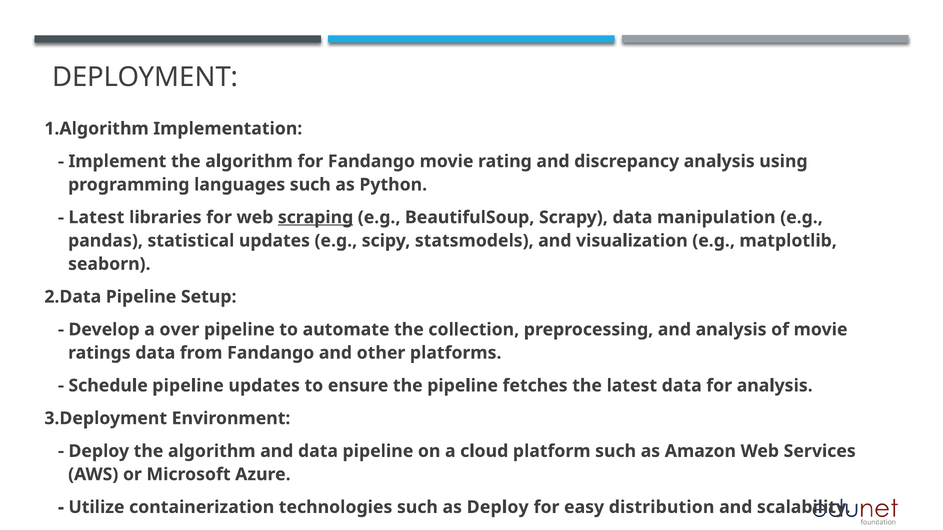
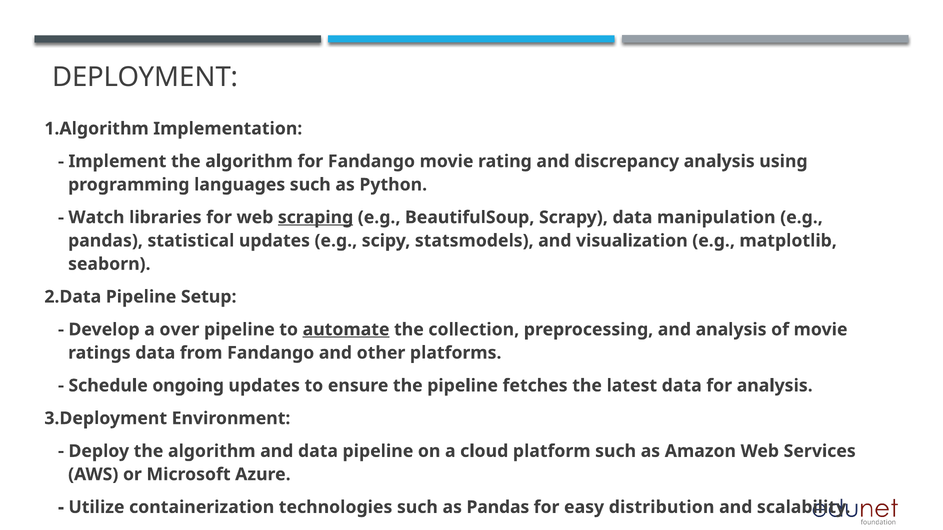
Latest at (96, 218): Latest -> Watch
automate underline: none -> present
Schedule pipeline: pipeline -> ongoing
as Deploy: Deploy -> Pandas
